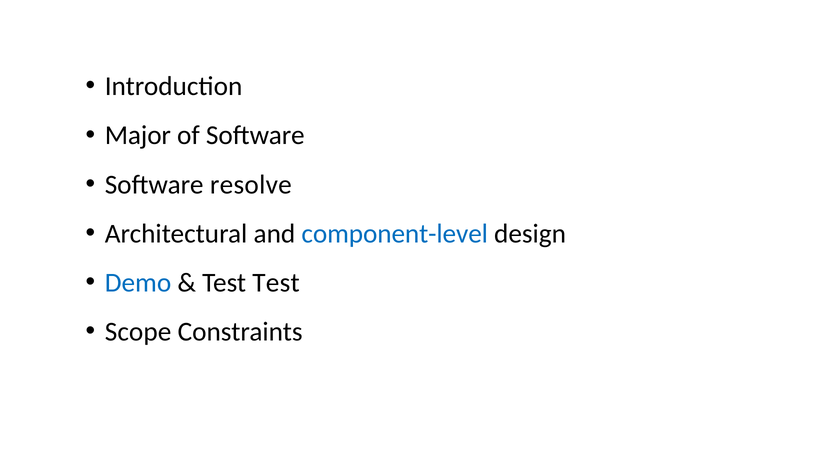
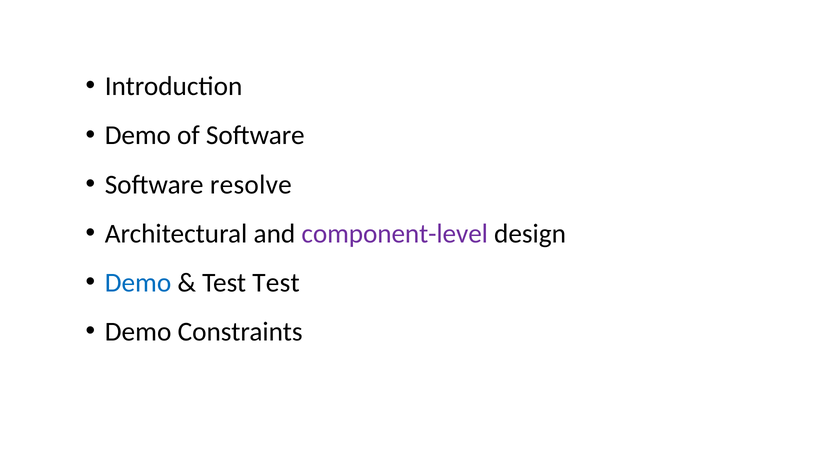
Major at (138, 135): Major -> Demo
component-level colour: blue -> purple
Scope at (138, 332): Scope -> Demo
